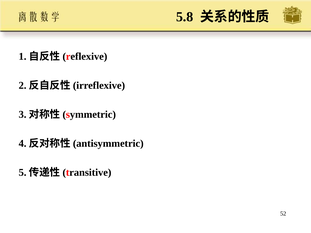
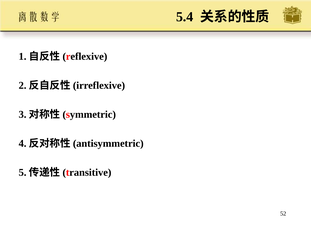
5.8: 5.8 -> 5.4
